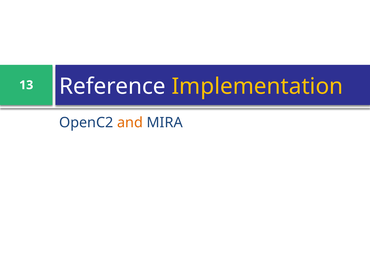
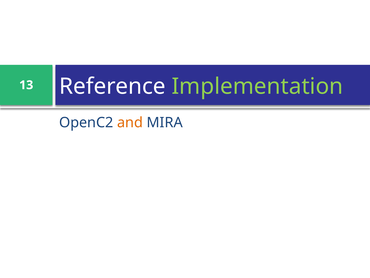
Implementation colour: yellow -> light green
